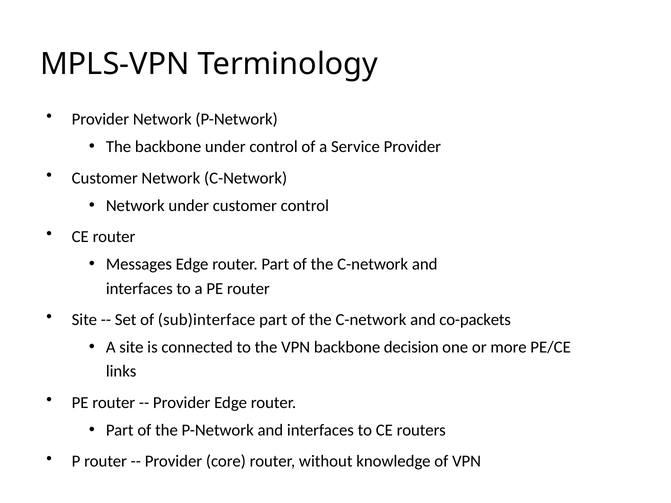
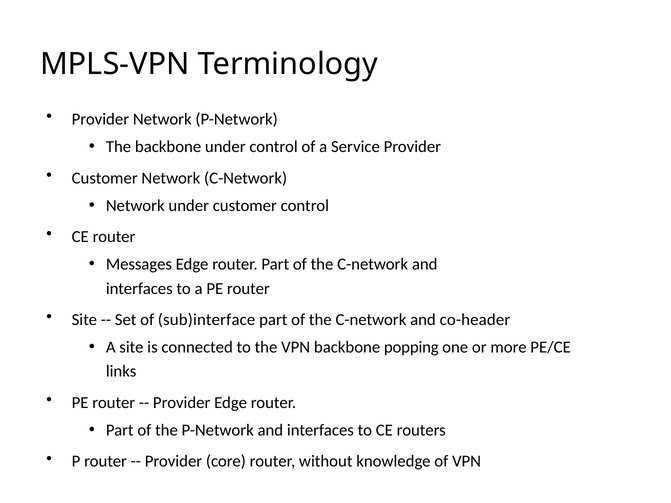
co-packets: co-packets -> co-header
decision: decision -> popping
